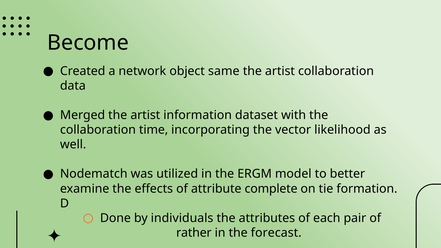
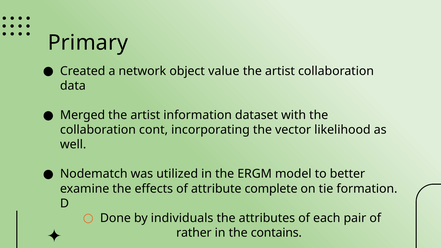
Become: Become -> Primary
same: same -> value
time: time -> cont
forecast: forecast -> contains
